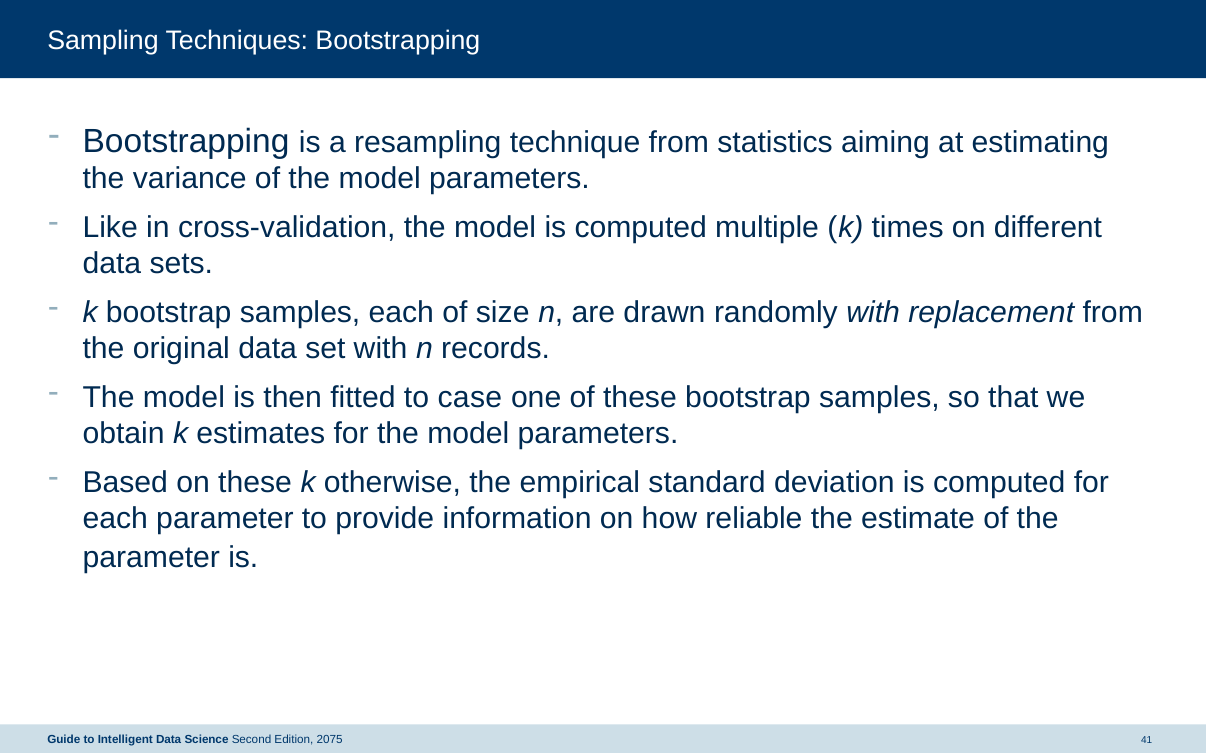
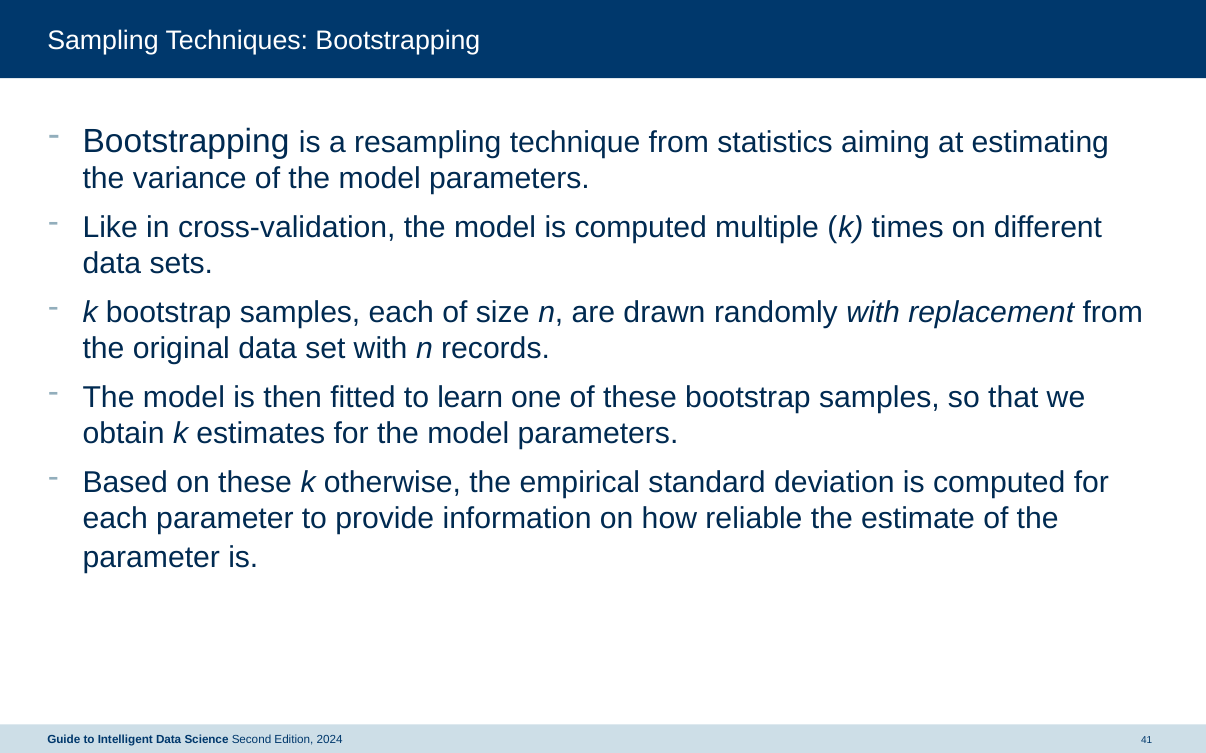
case: case -> learn
2075: 2075 -> 2024
